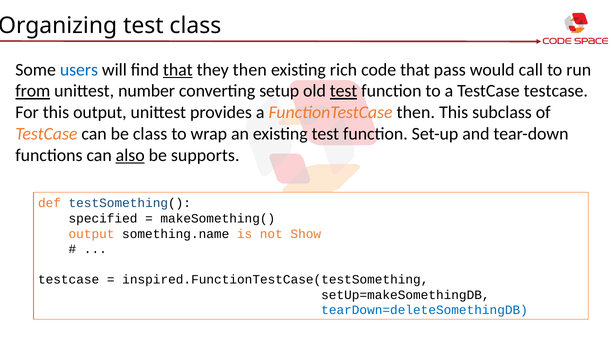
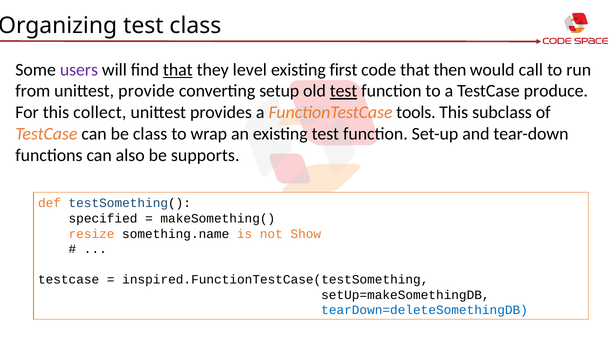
users colour: blue -> purple
they then: then -> level
rich: rich -> first
pass: pass -> then
from underline: present -> none
number: number -> provide
TestCase testcase: testcase -> produce
this output: output -> collect
FunctionTestCase then: then -> tools
also underline: present -> none
output at (92, 234): output -> resize
